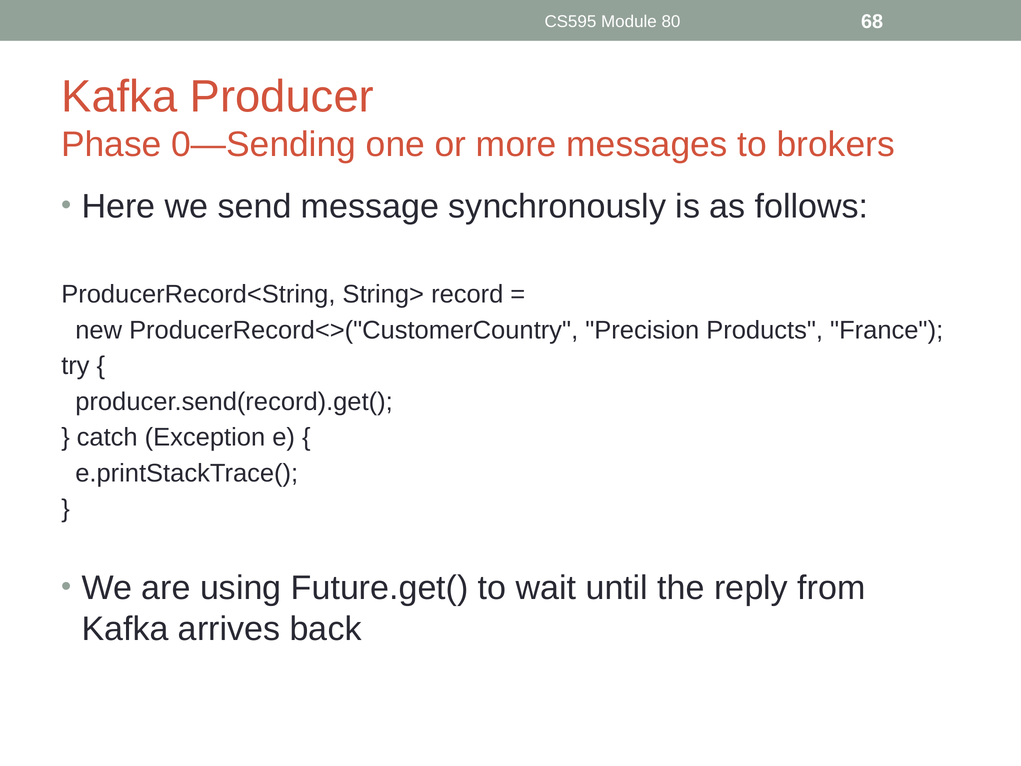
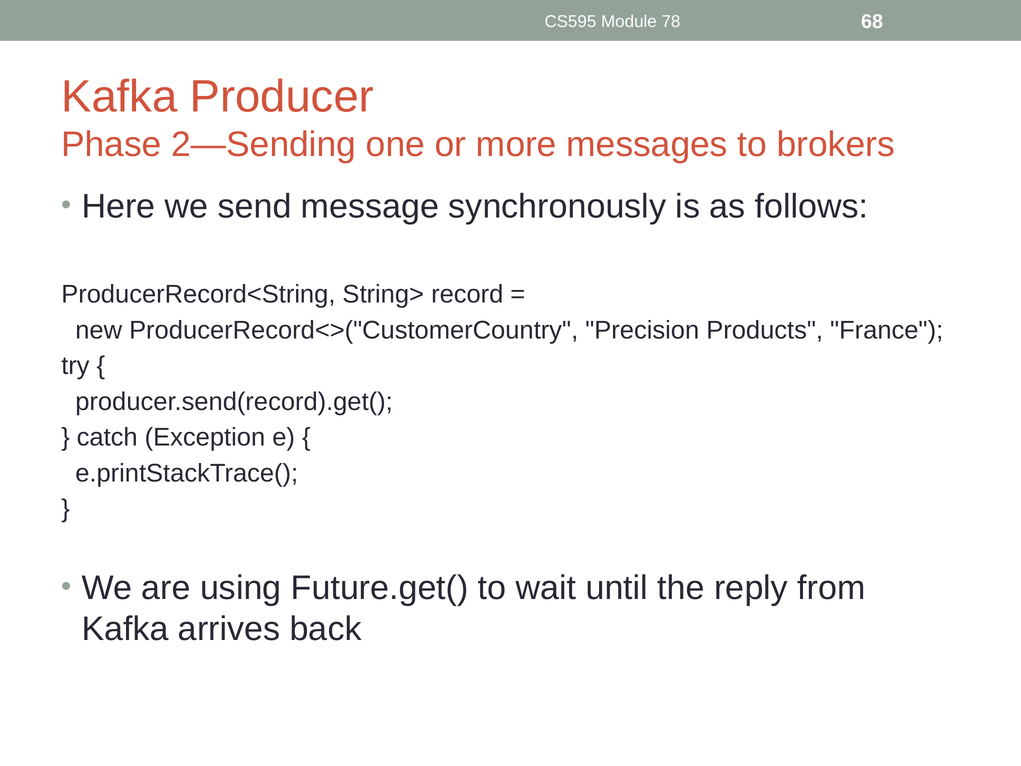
80: 80 -> 78
0—Sending: 0—Sending -> 2—Sending
